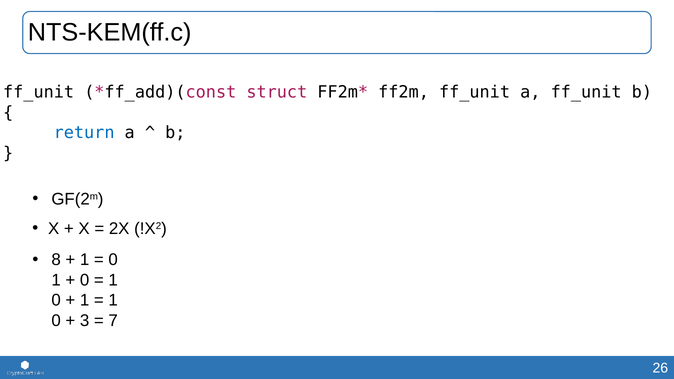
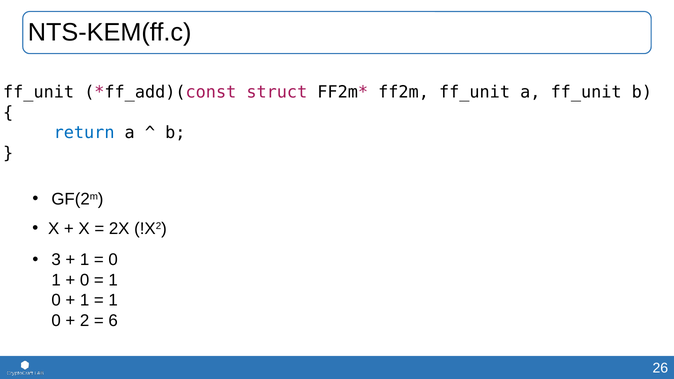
8: 8 -> 3
3: 3 -> 2
7: 7 -> 6
